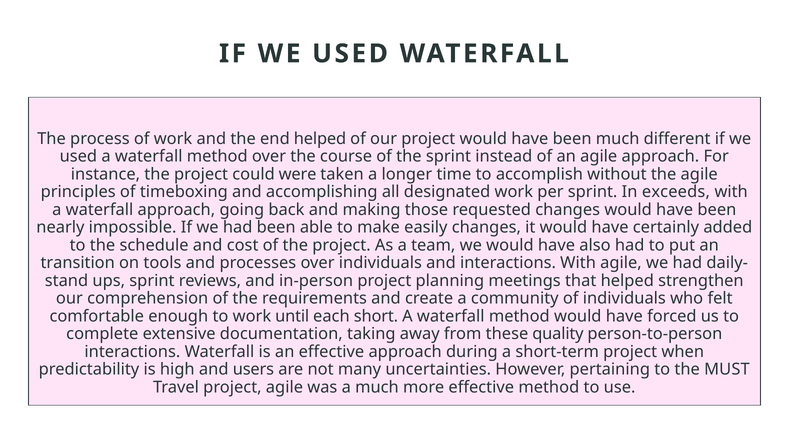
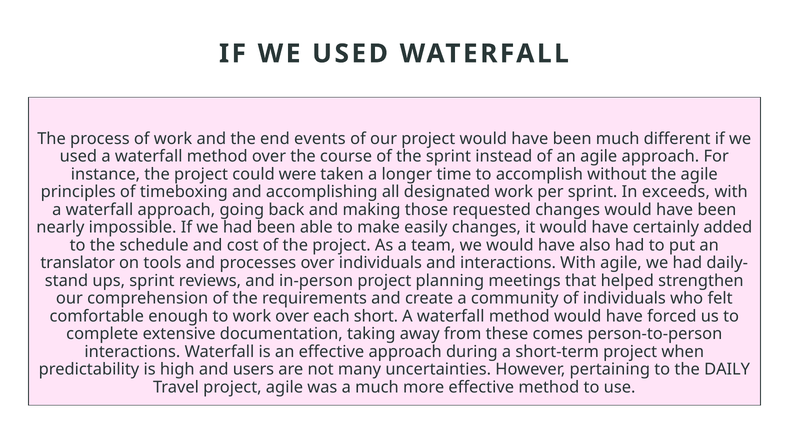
end helped: helped -> events
transition: transition -> translator
work until: until -> over
quality: quality -> comes
MUST: MUST -> DAILY
